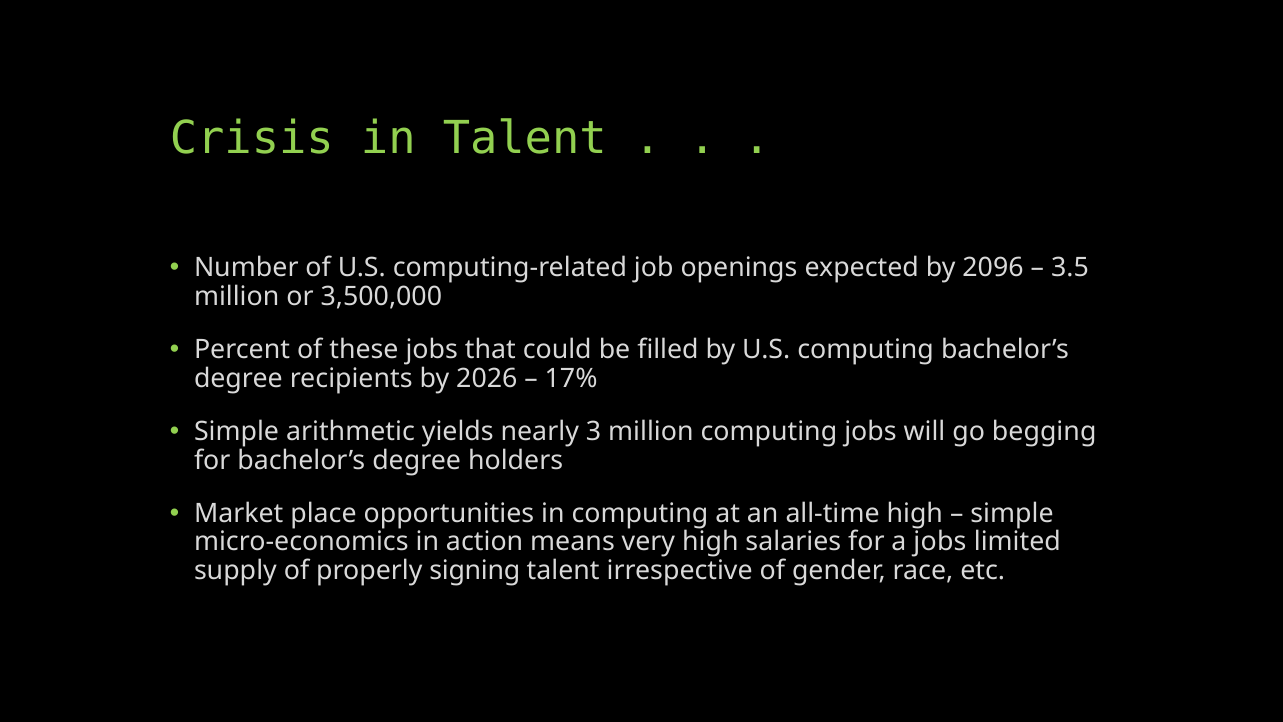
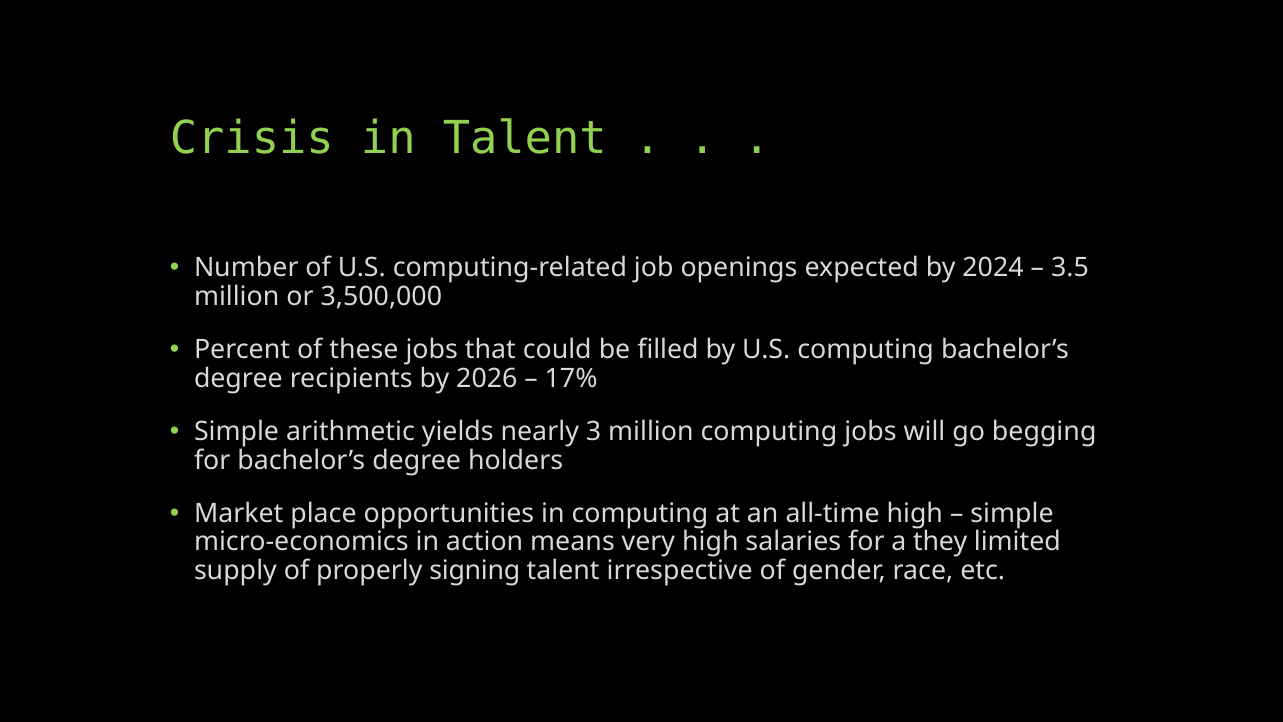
2096: 2096 -> 2024
a jobs: jobs -> they
